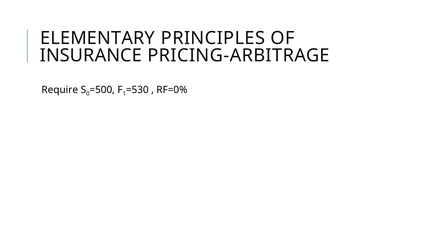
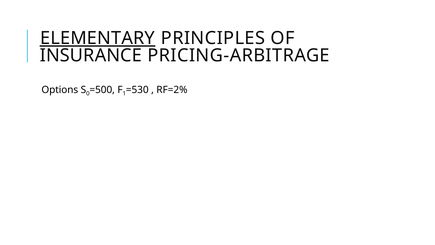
ELEMENTARY underline: none -> present
Require: Require -> Options
RF=0%: RF=0% -> RF=2%
